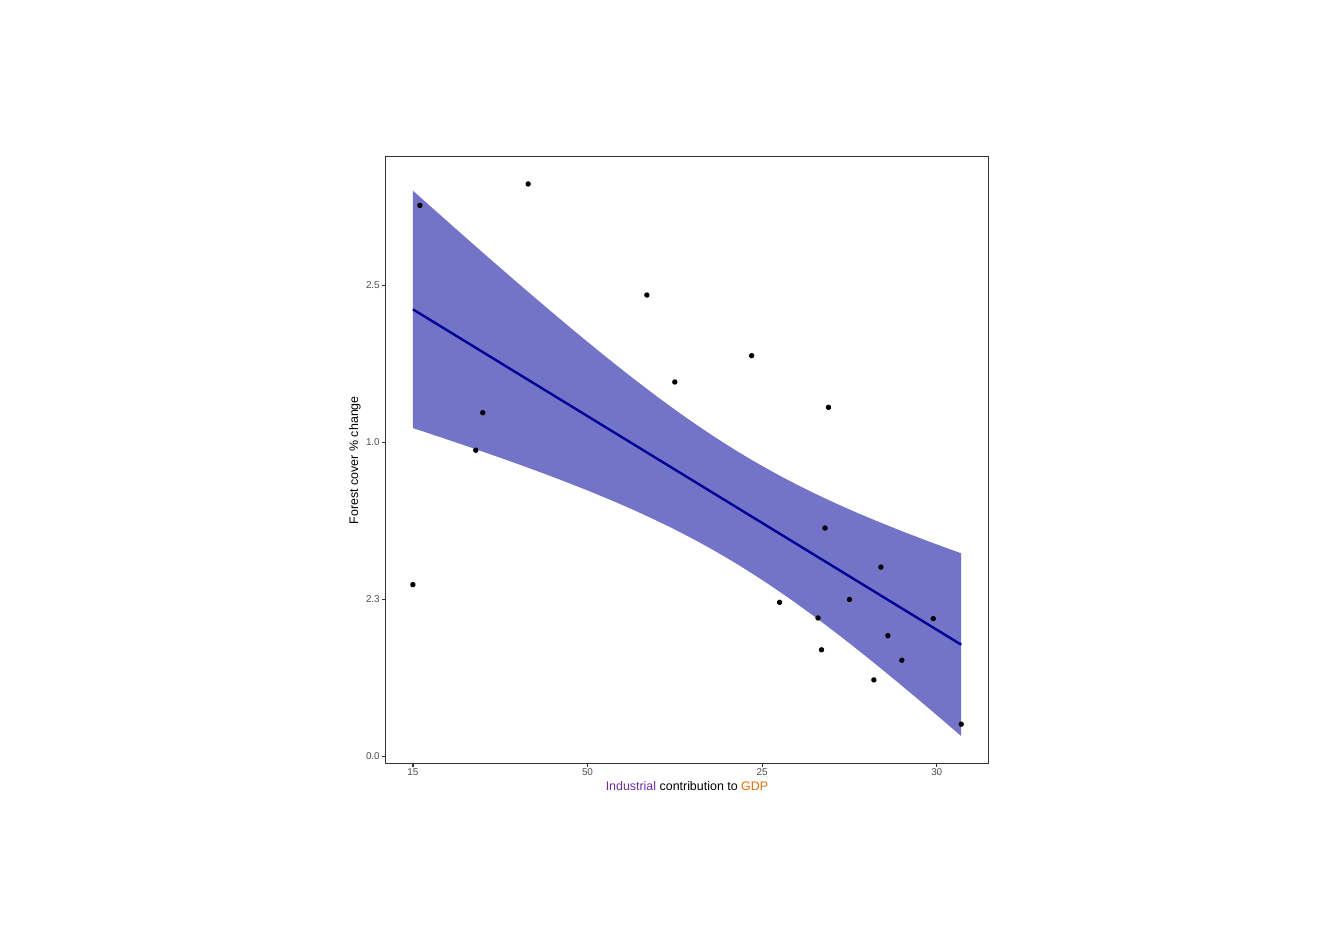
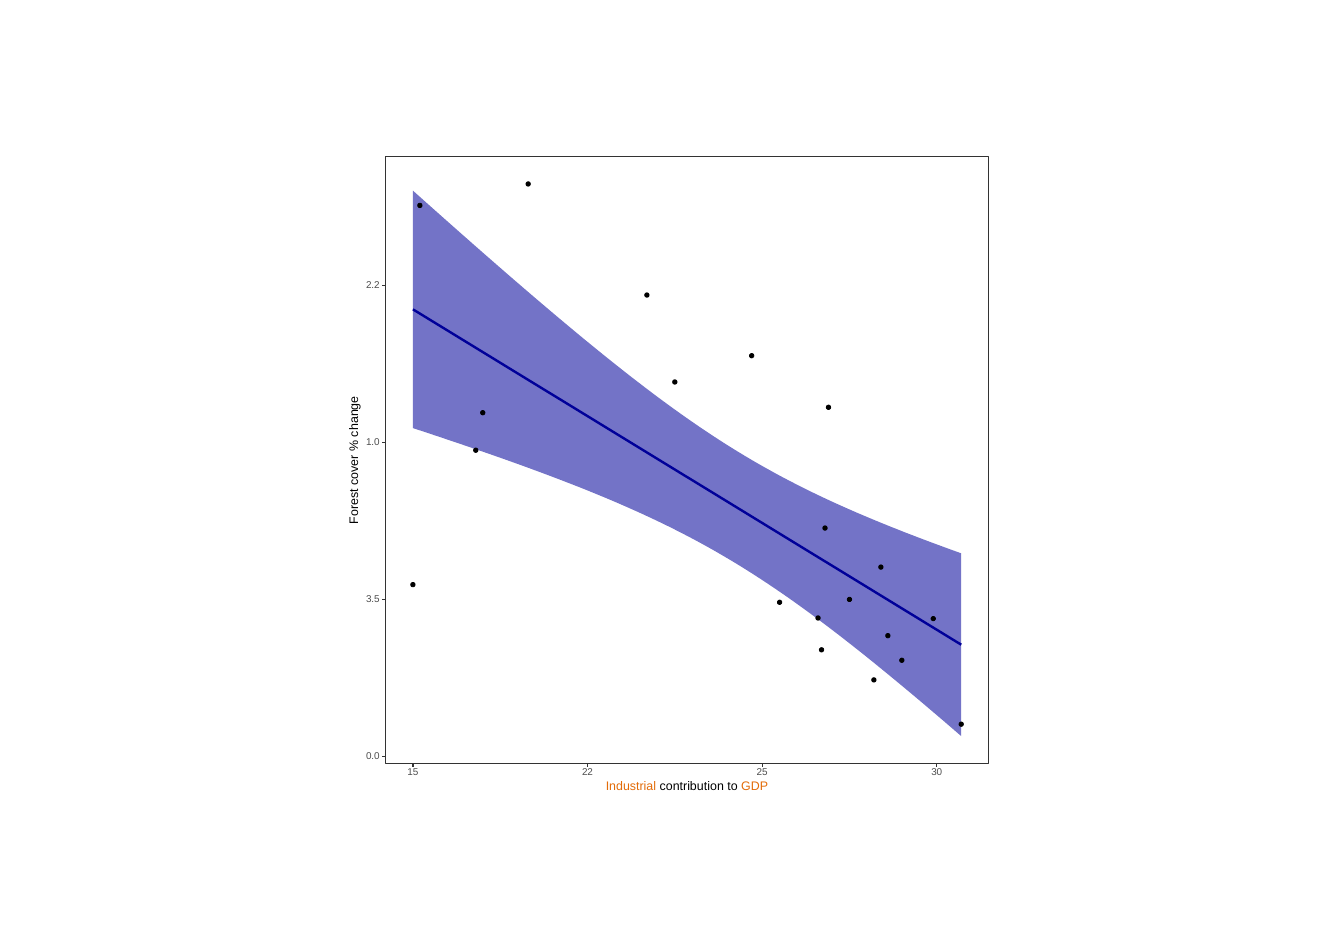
2.5: 2.5 -> 2.2
2.3: 2.3 -> 3.5
50: 50 -> 22
Industrial colour: purple -> orange
